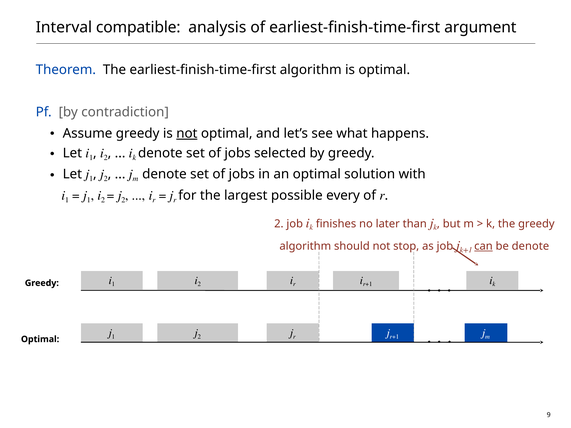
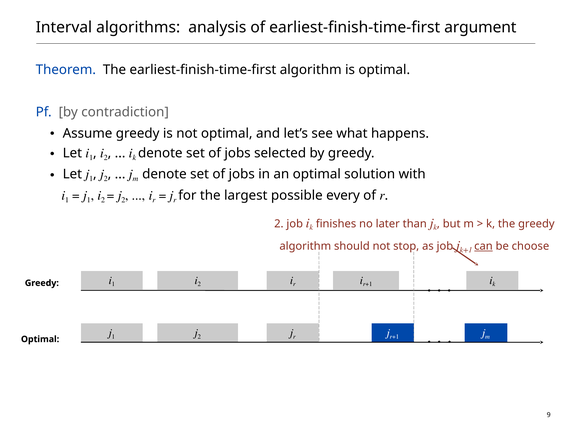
compatible: compatible -> algorithms
not at (187, 133) underline: present -> none
be denote: denote -> choose
